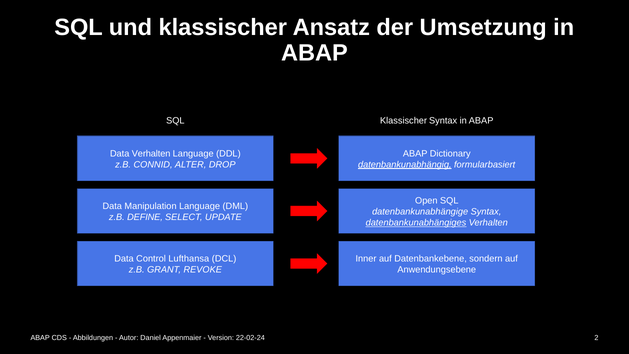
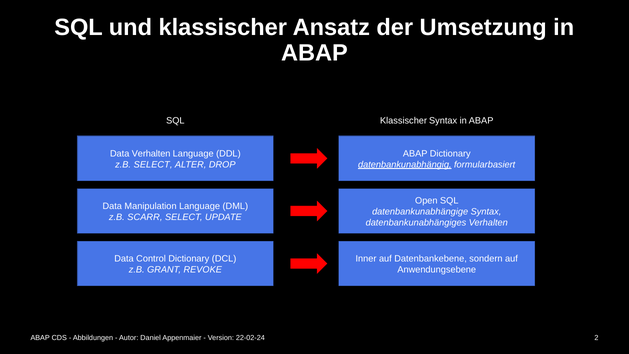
z.B CONNID: CONNID -> SELECT
DEFINE: DEFINE -> SCARR
datenbankunabhängiges underline: present -> none
Control Lufthansa: Lufthansa -> Dictionary
